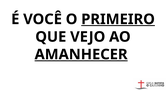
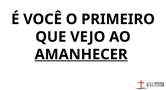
PRIMEIRO underline: present -> none
